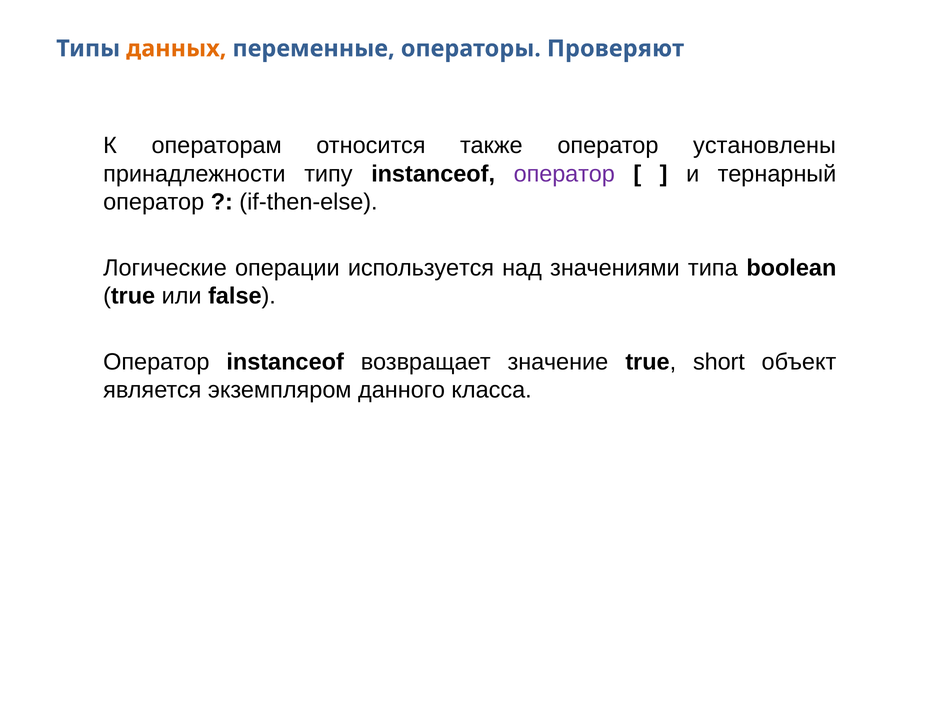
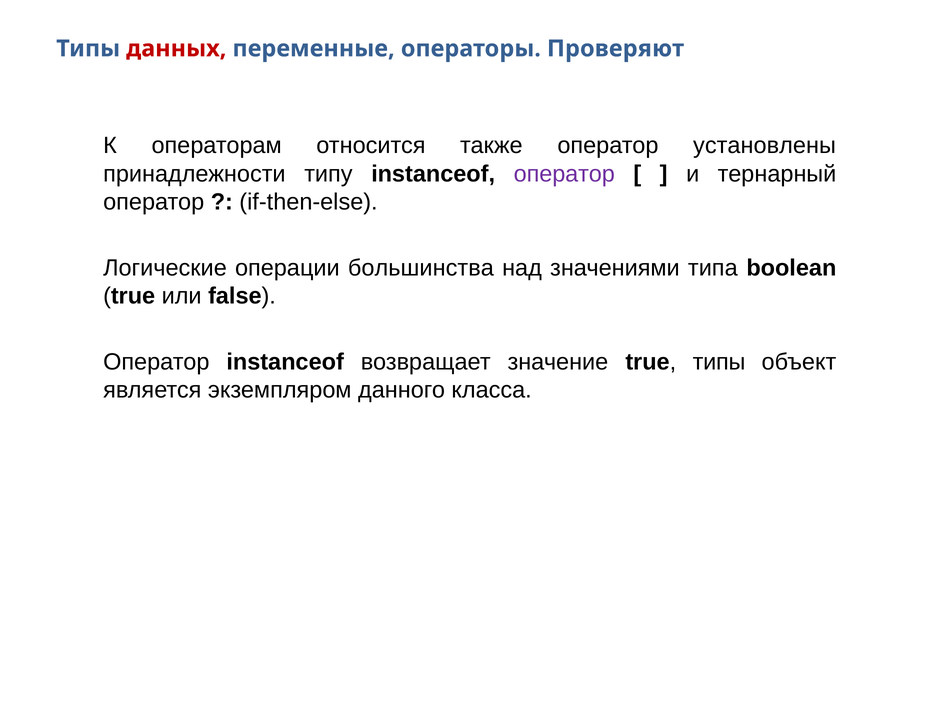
данных colour: orange -> red
используется: используется -> большинства
true short: short -> типы
